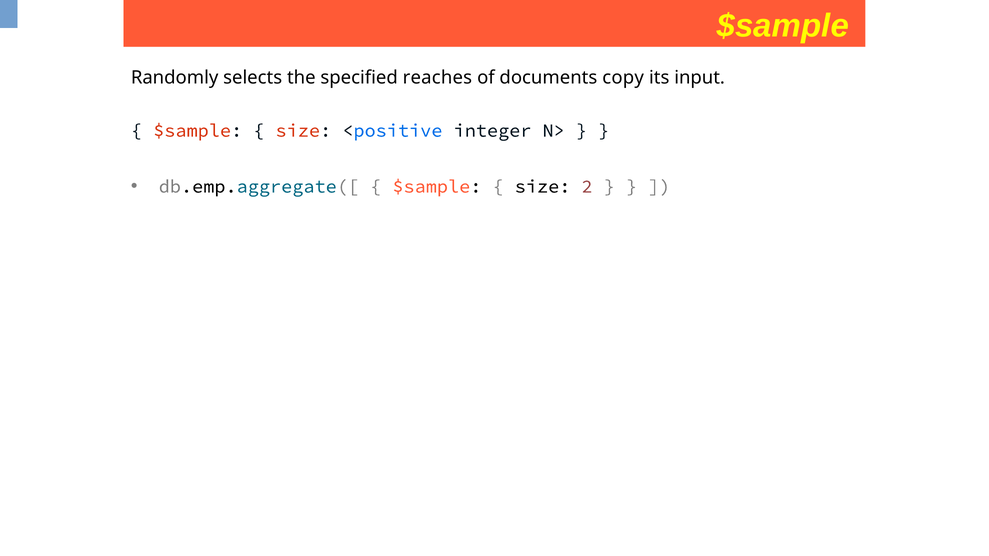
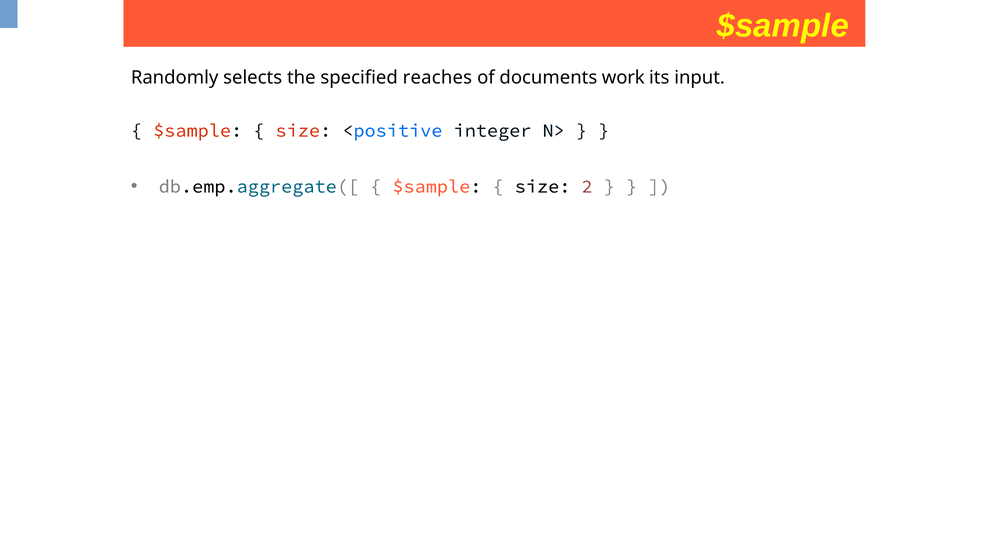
copy: copy -> work
